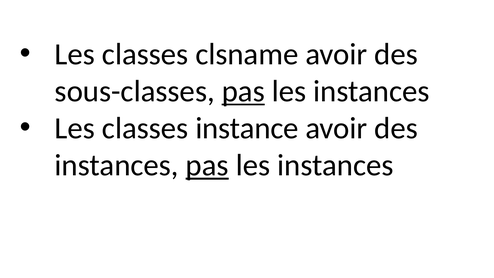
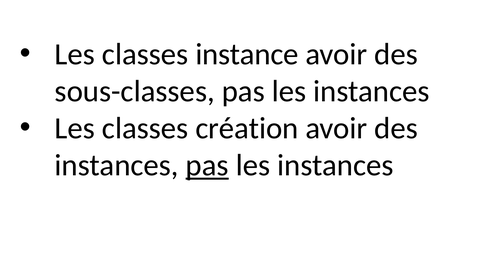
clsname: clsname -> instance
pas at (243, 91) underline: present -> none
instance: instance -> création
